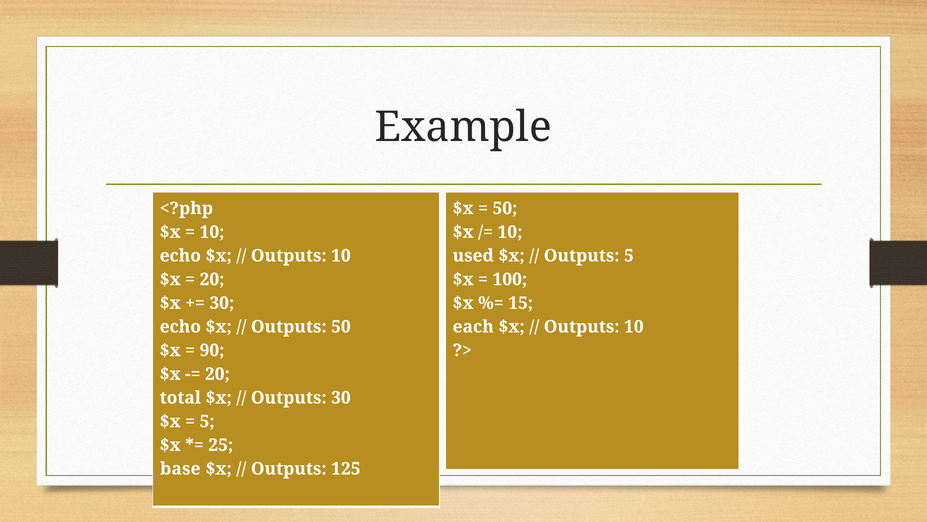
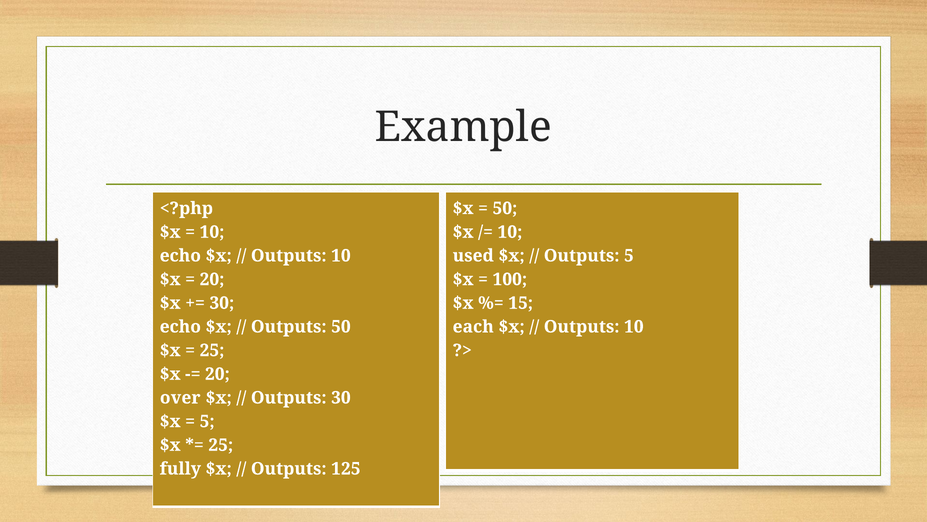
90 at (212, 350): 90 -> 25
total: total -> over
base: base -> fully
